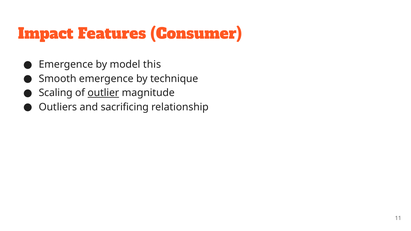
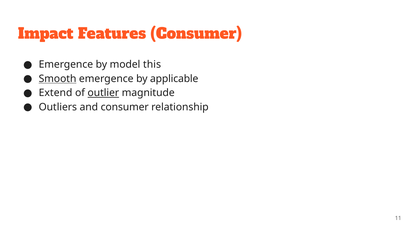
Smooth underline: none -> present
technique: technique -> applicable
Scaling: Scaling -> Extend
and sacrificing: sacrificing -> consumer
